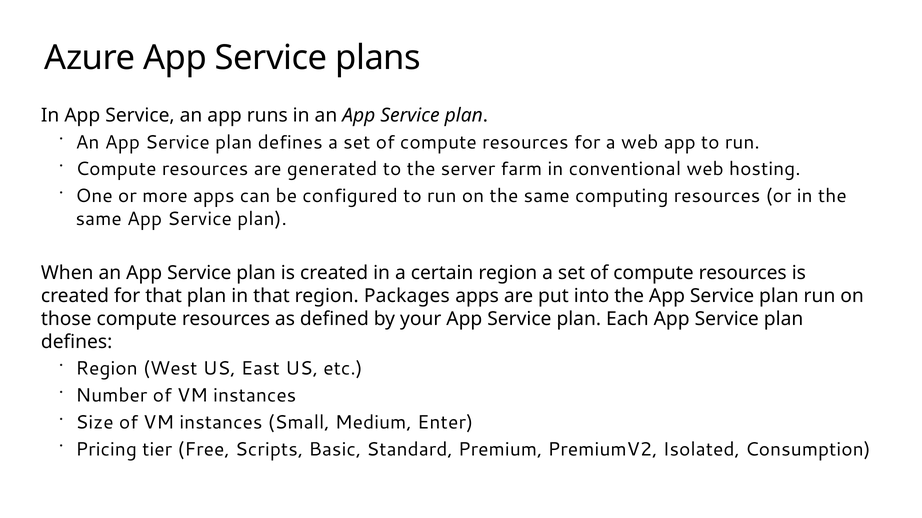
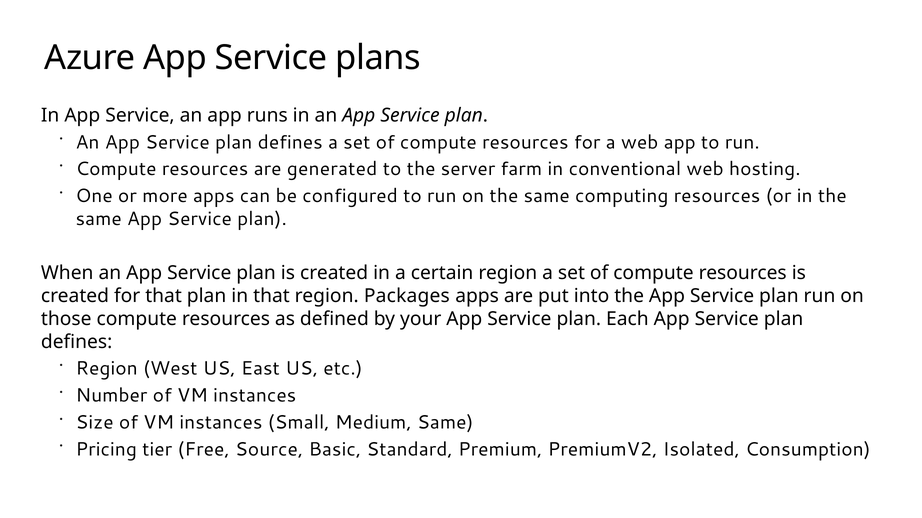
Medium Enter: Enter -> Same
Scripts: Scripts -> Source
